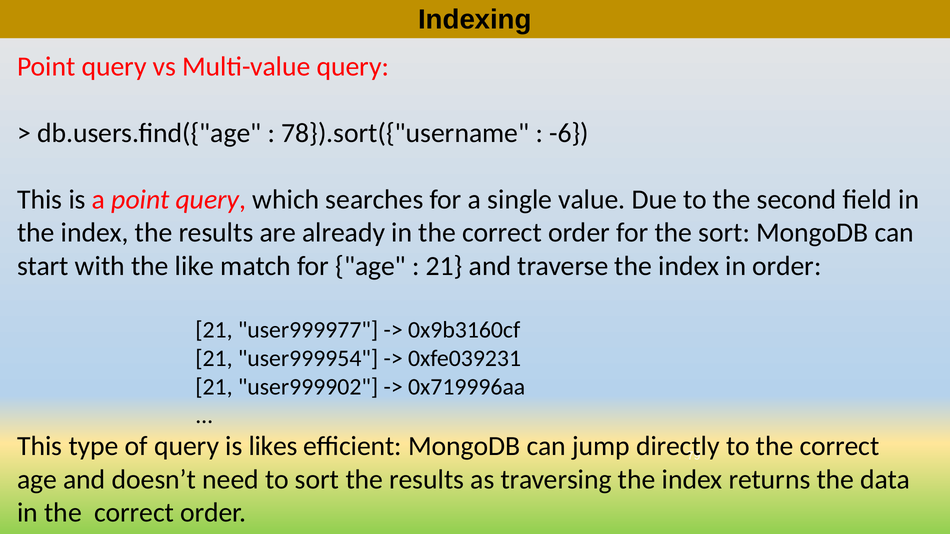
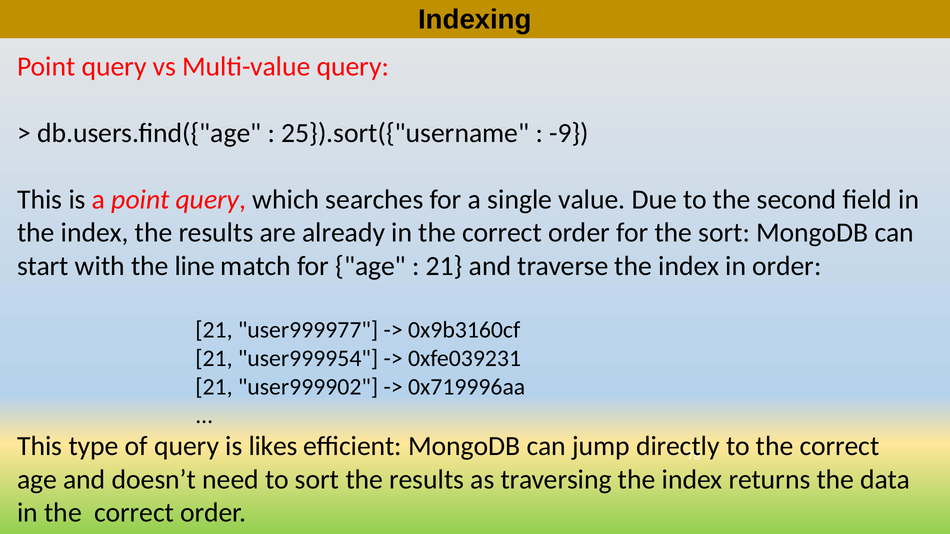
78}).sort({"username: 78}).sort({"username -> 25}).sort({"username
-6: -6 -> -9
like: like -> line
